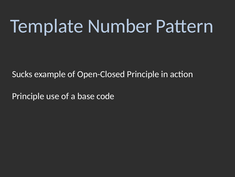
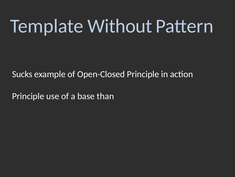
Number: Number -> Without
code: code -> than
